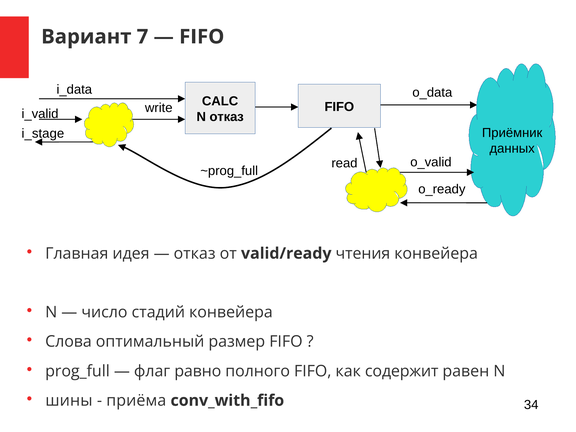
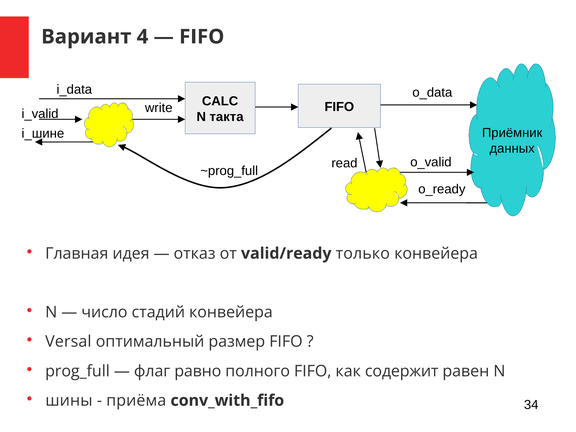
7: 7 -> 4
N отказ: отказ -> такта
i_stage: i_stage -> i_шине
чтения: чтения -> только
Слова: Слова -> Versal
